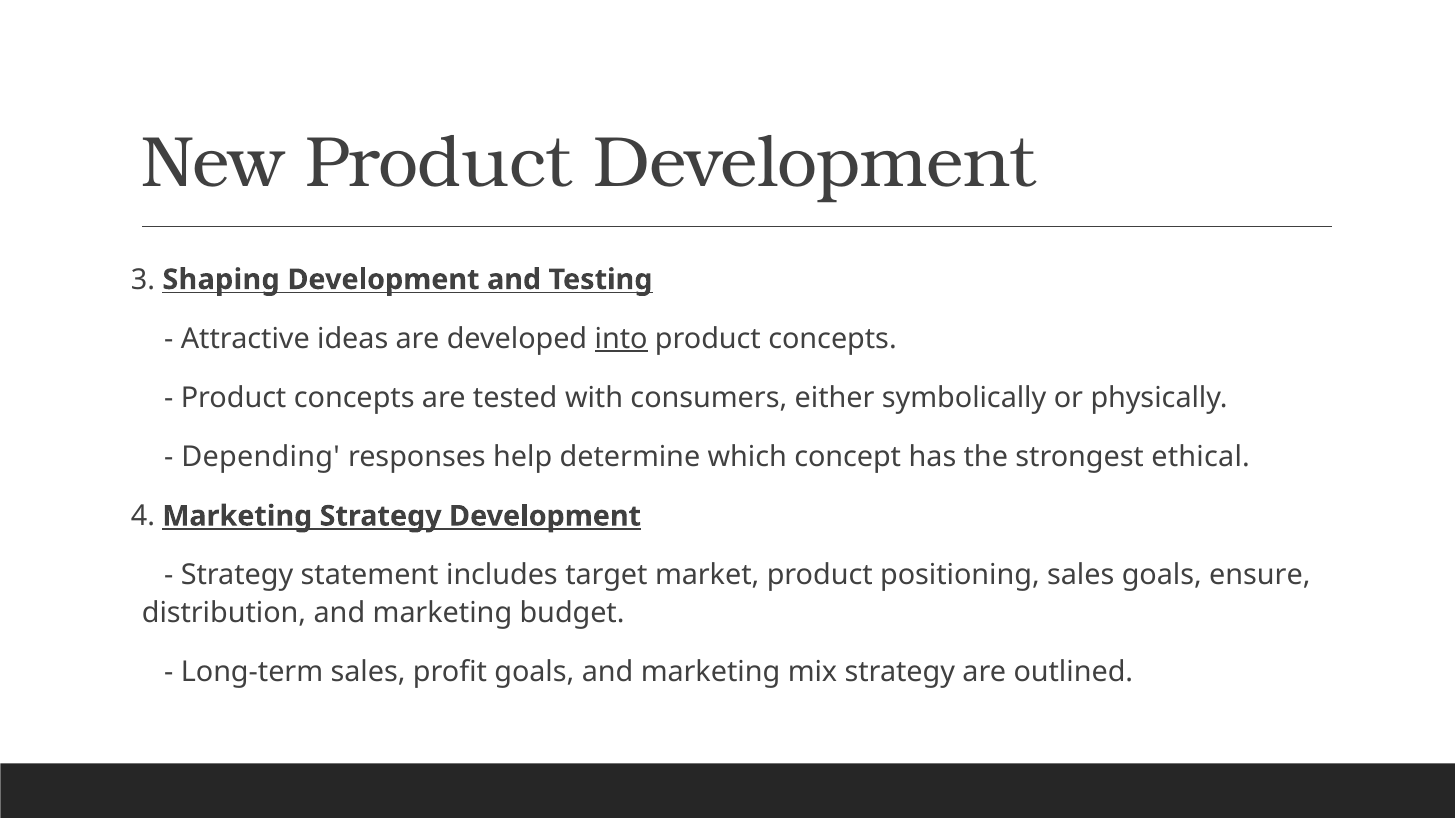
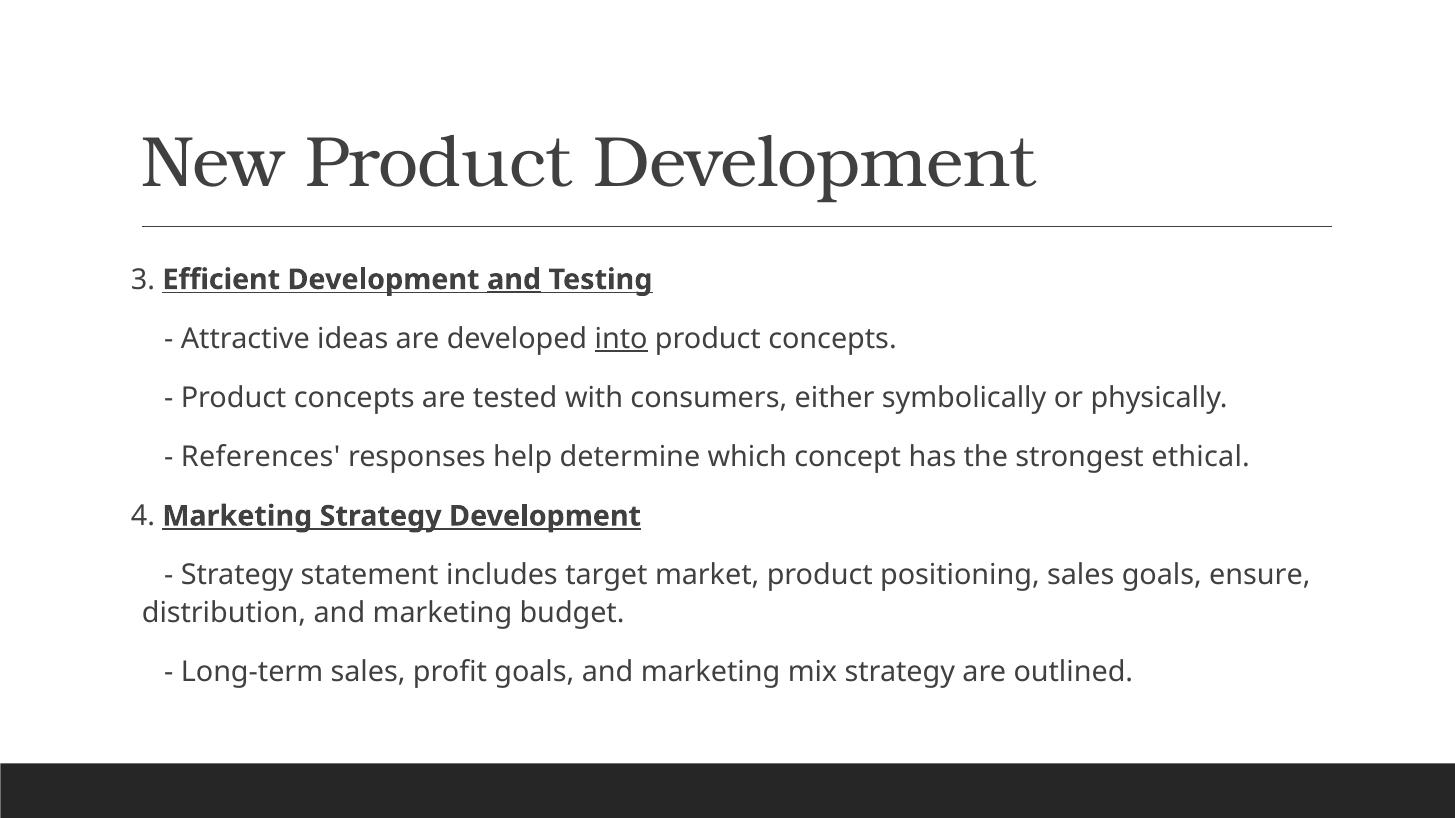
Shaping: Shaping -> Efficient
and at (514, 280) underline: none -> present
Depending: Depending -> References
